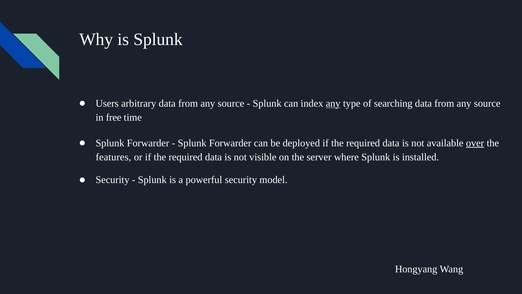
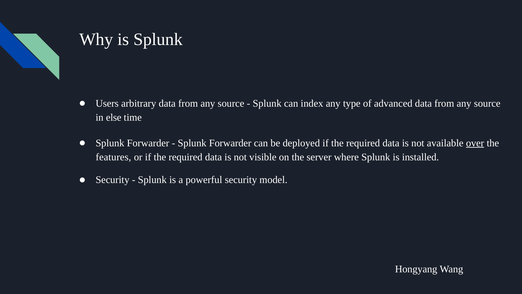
any at (333, 103) underline: present -> none
searching: searching -> advanced
free: free -> else
